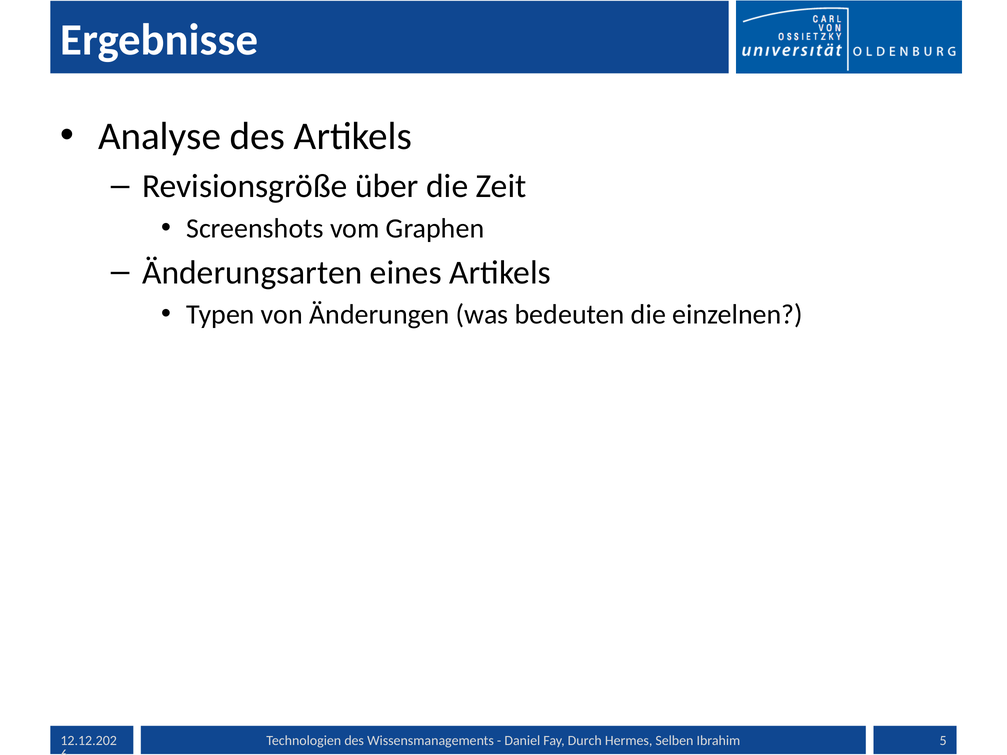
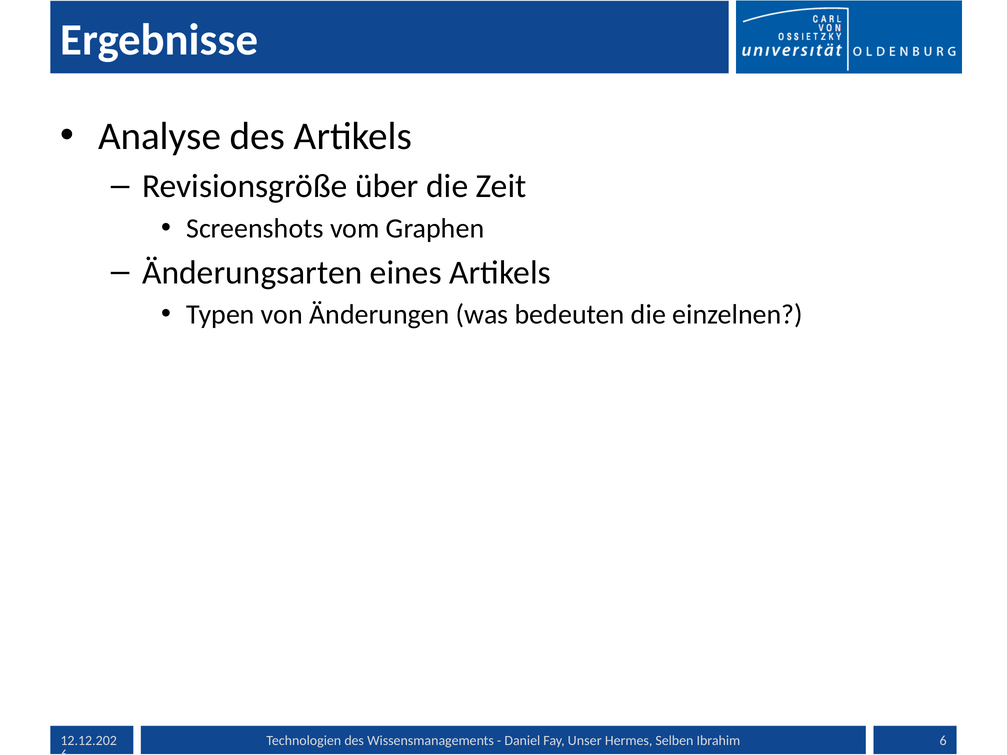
Durch: Durch -> Unser
Ibrahim 5: 5 -> 6
